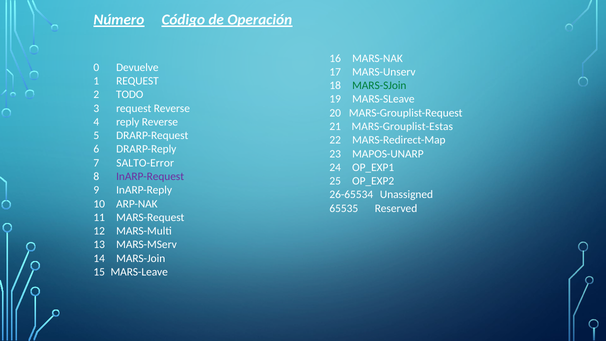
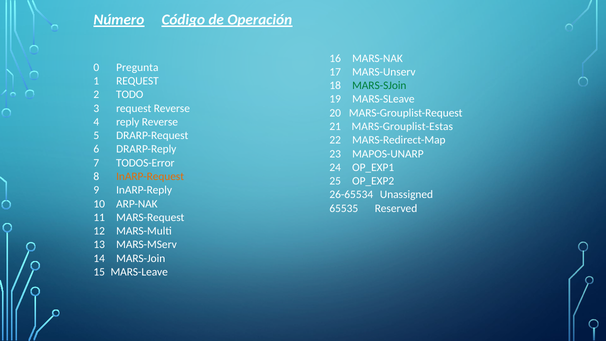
Devuelve: Devuelve -> Pregunta
SALTO-Error: SALTO-Error -> TODOS-Error
InARP-Request colour: purple -> orange
